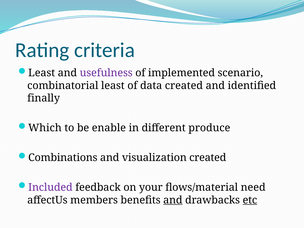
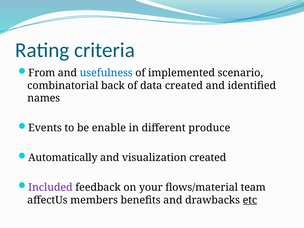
Least at (42, 73): Least -> From
usefulness colour: purple -> blue
combinatorial least: least -> back
finally: finally -> names
Which: Which -> Events
Combinations: Combinations -> Automatically
need: need -> team
and at (173, 200) underline: present -> none
